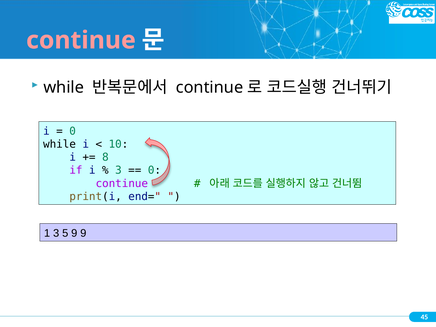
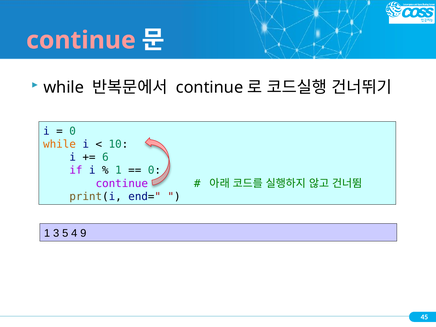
while at (60, 144) colour: black -> orange
8: 8 -> 6
3 at (118, 170): 3 -> 1
5 9: 9 -> 4
